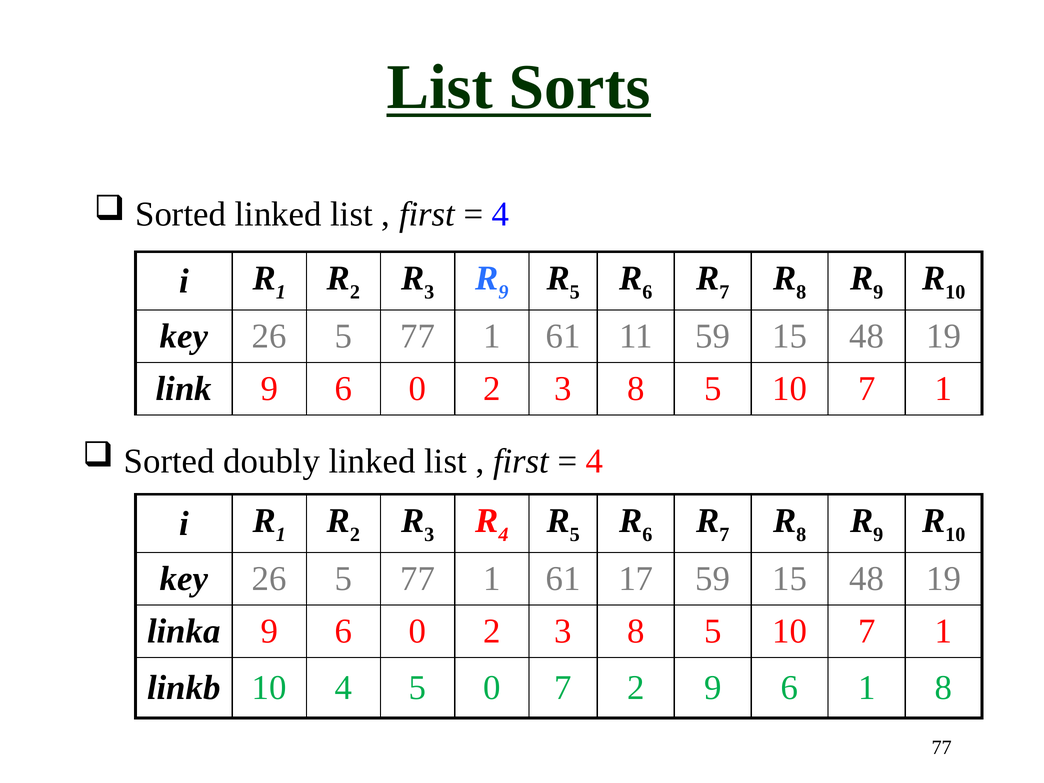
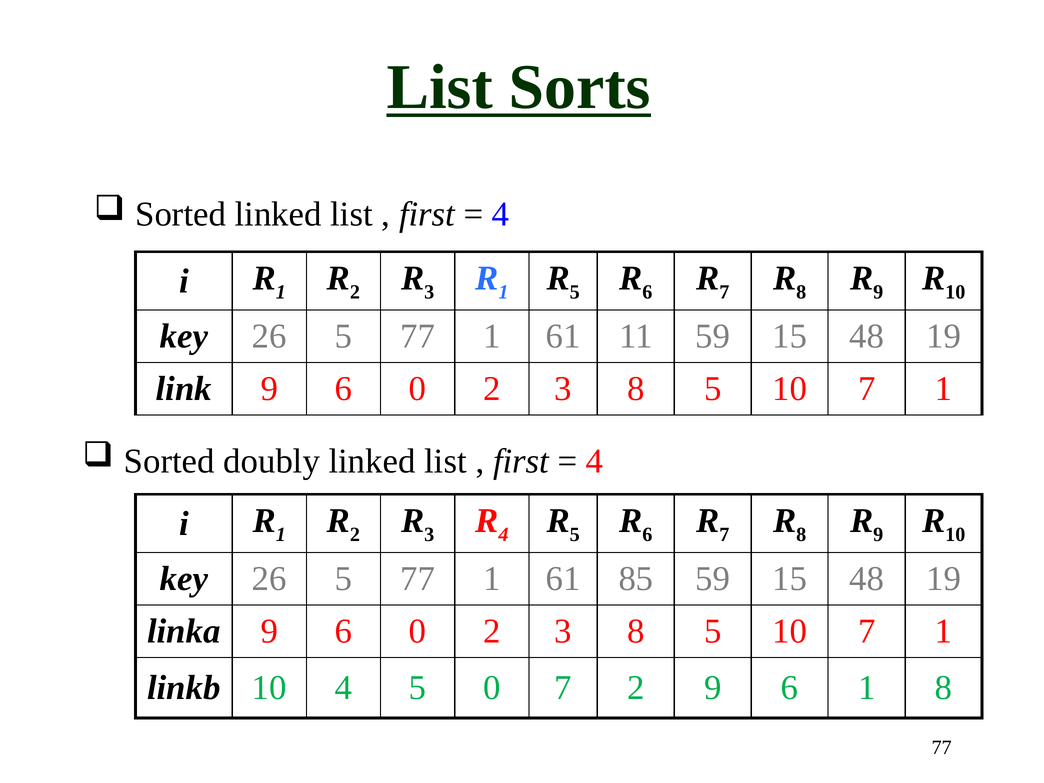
9 at (504, 292): 9 -> 1
17: 17 -> 85
